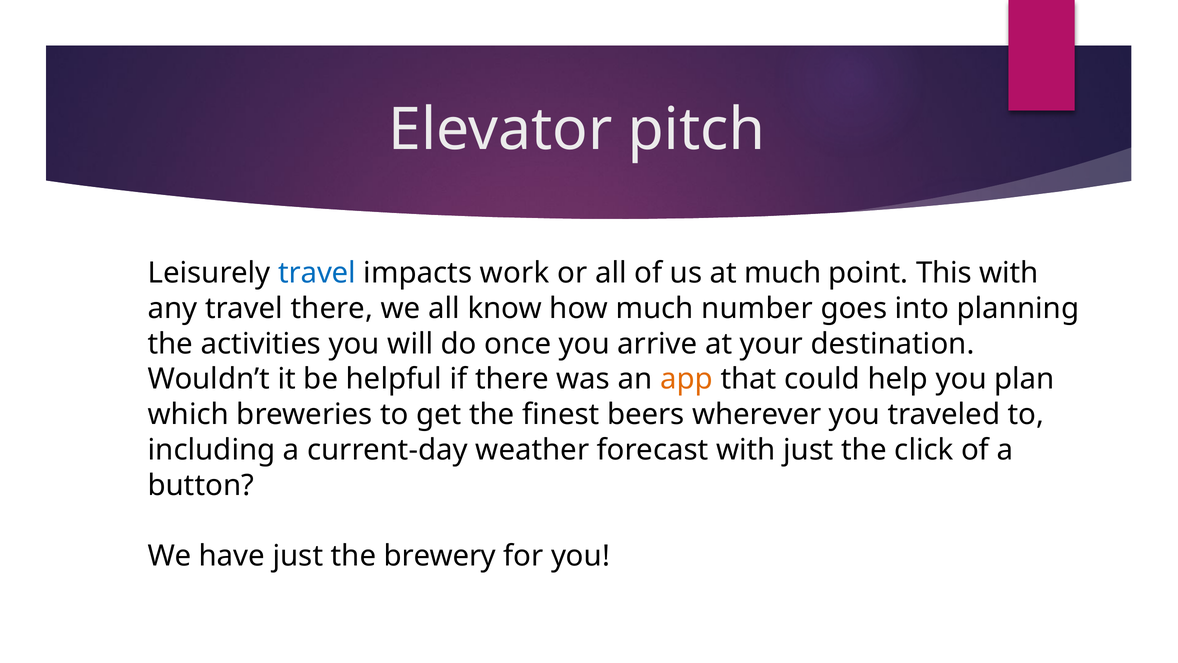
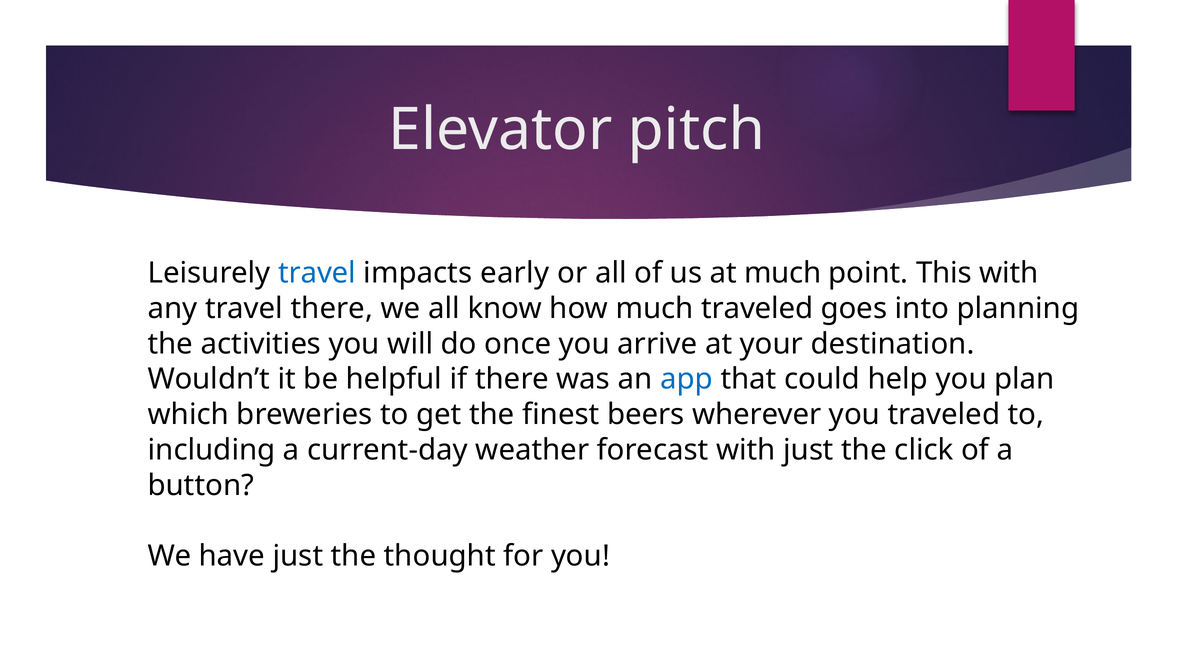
work: work -> early
much number: number -> traveled
app colour: orange -> blue
brewery: brewery -> thought
